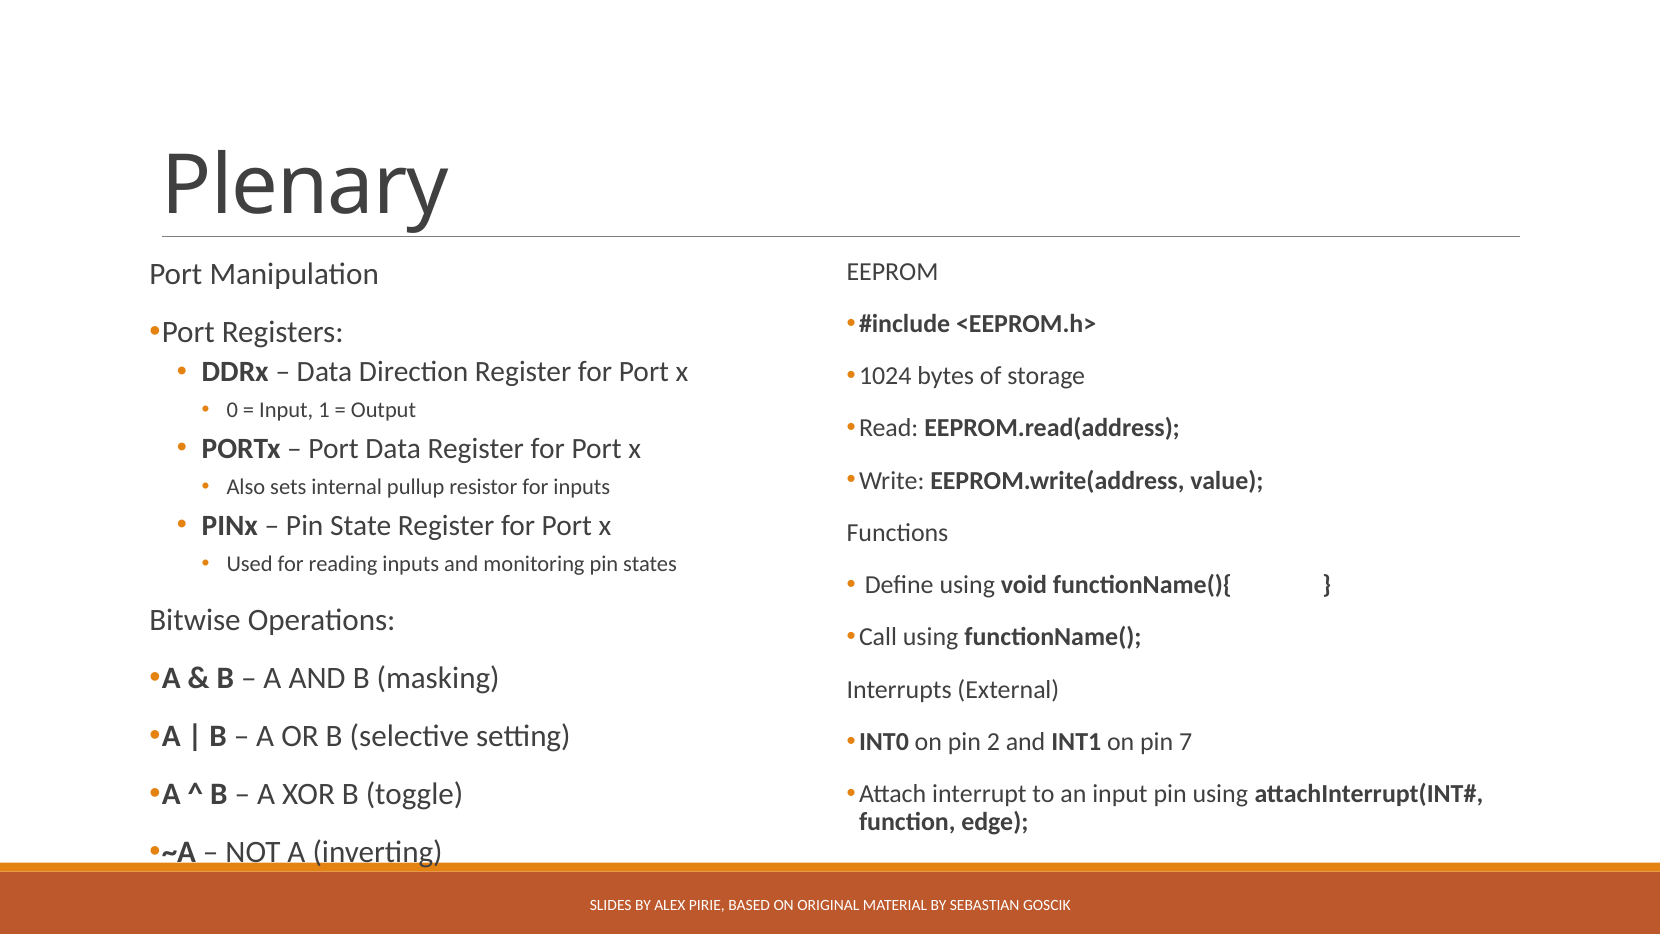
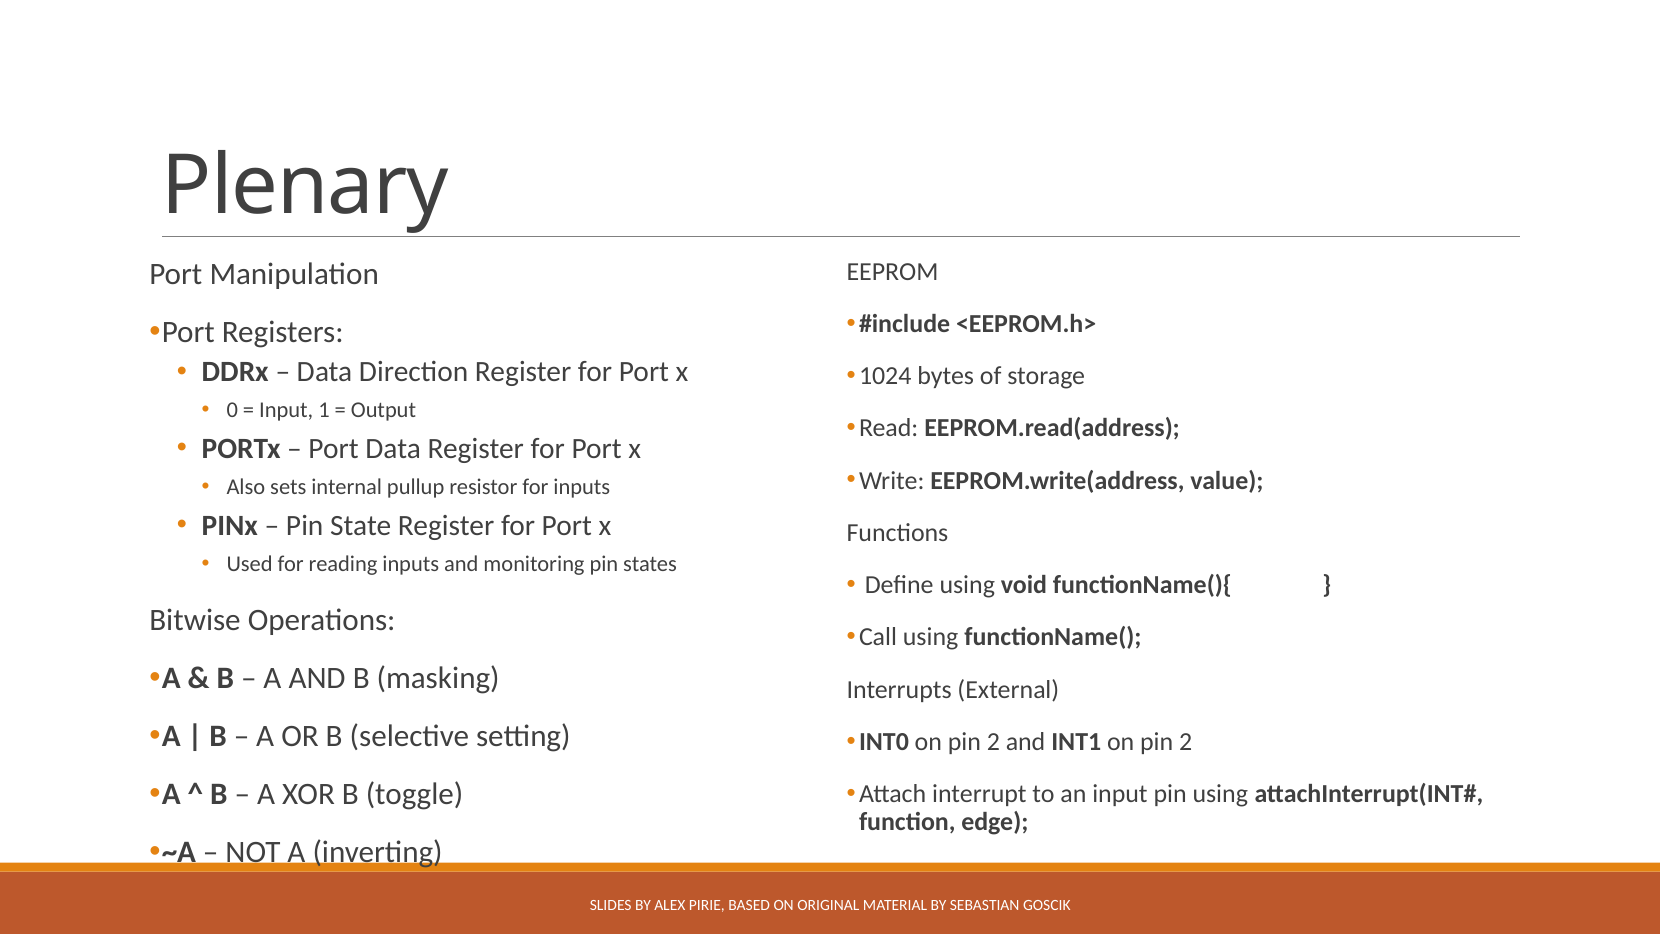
INT1 on pin 7: 7 -> 2
